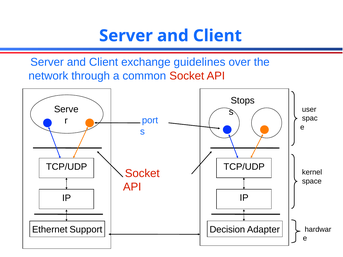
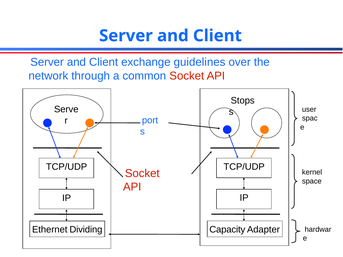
Decision: Decision -> Capacity
Support: Support -> Dividing
